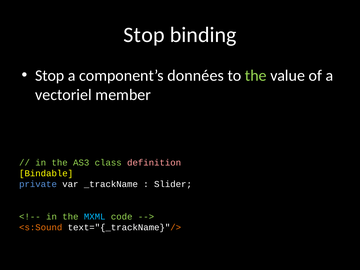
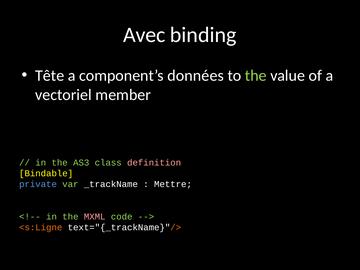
Stop at (144, 35): Stop -> Avec
Stop at (50, 76): Stop -> Tête
var colour: white -> light green
Slider: Slider -> Mettre
MXML colour: light blue -> pink
<s:Sound: <s:Sound -> <s:Ligne
